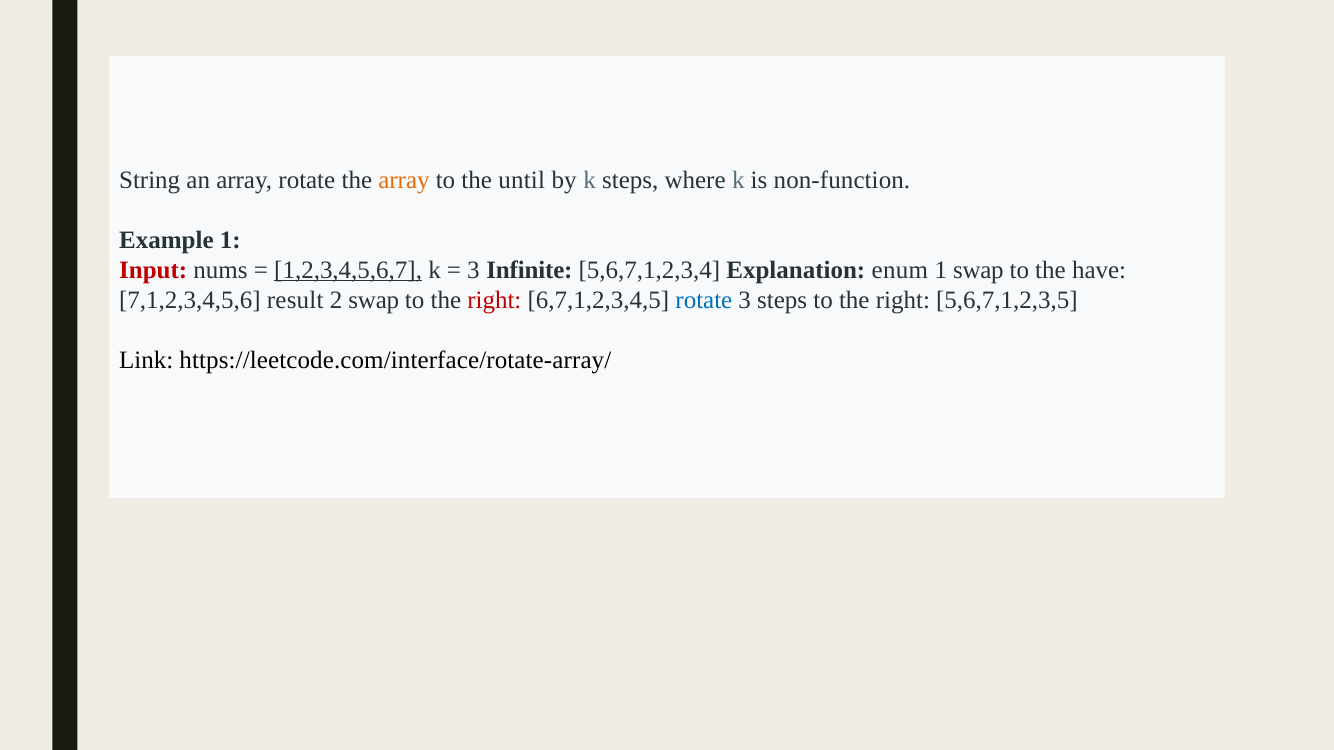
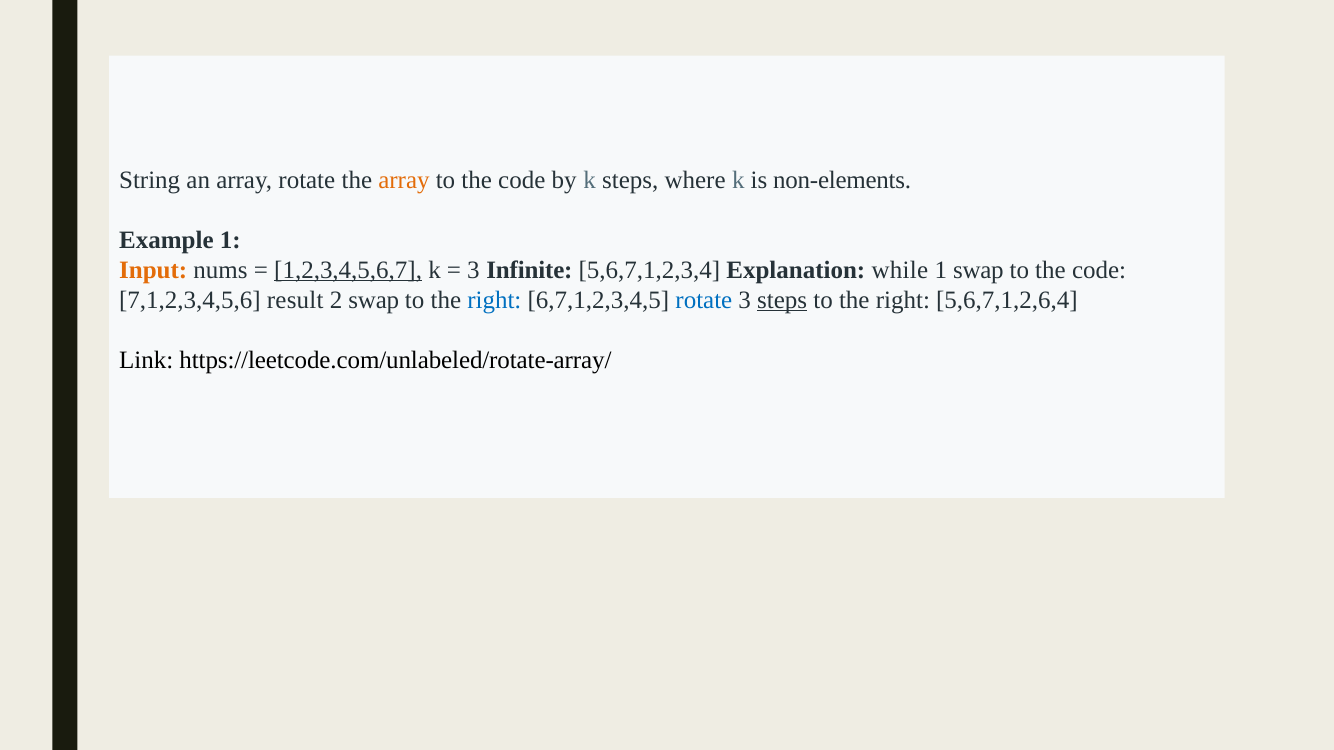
until at (522, 180): until -> code
non-function: non-function -> non-elements
Input colour: red -> orange
enum: enum -> while
have at (1099, 270): have -> code
right at (494, 300) colour: red -> blue
steps at (782, 300) underline: none -> present
5,6,7,1,2,3,5: 5,6,7,1,2,3,5 -> 5,6,7,1,2,6,4
https://leetcode.com/interface/rotate-array/: https://leetcode.com/interface/rotate-array/ -> https://leetcode.com/unlabeled/rotate-array/
